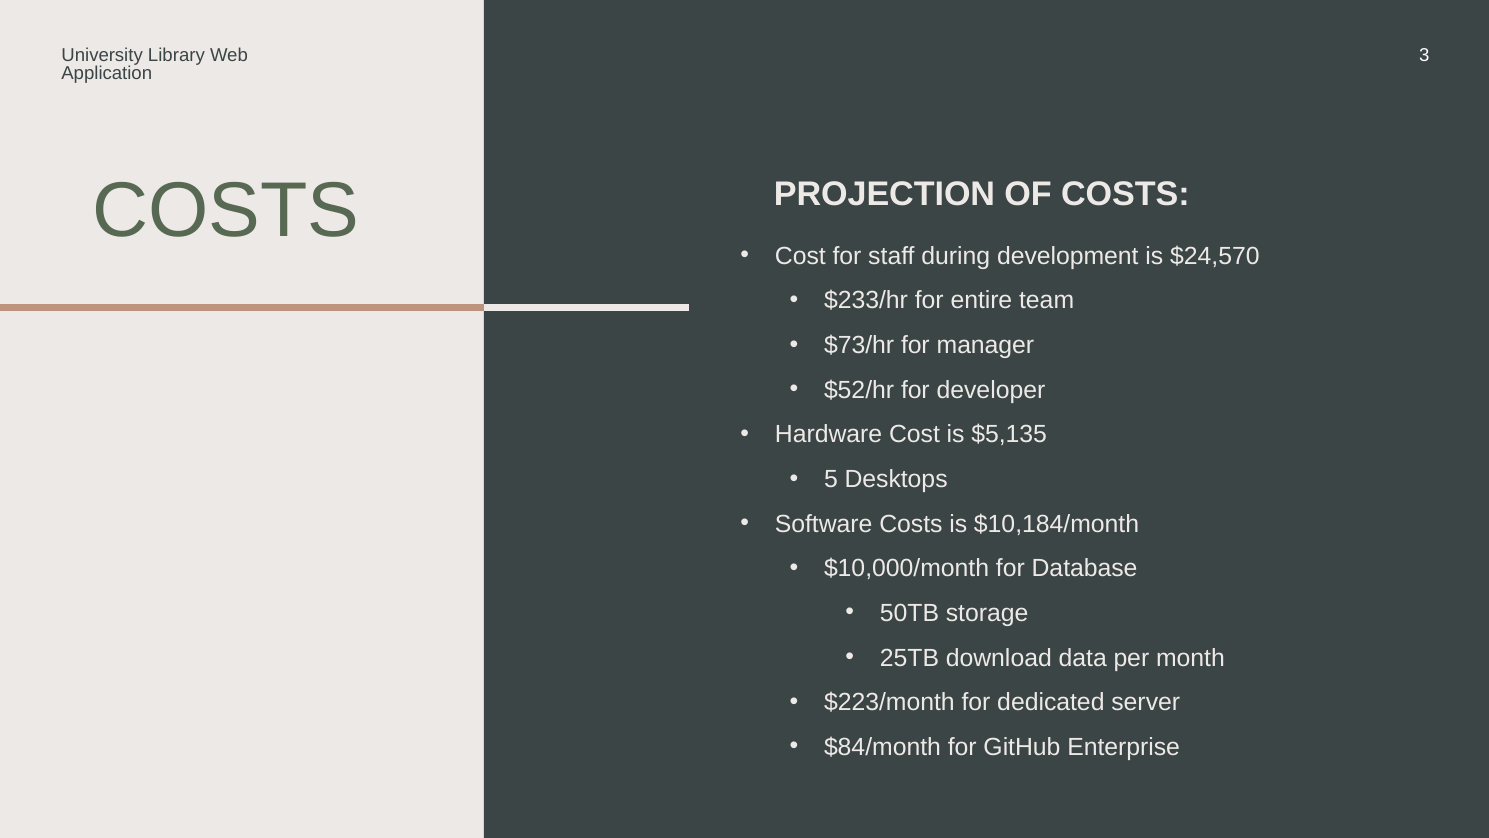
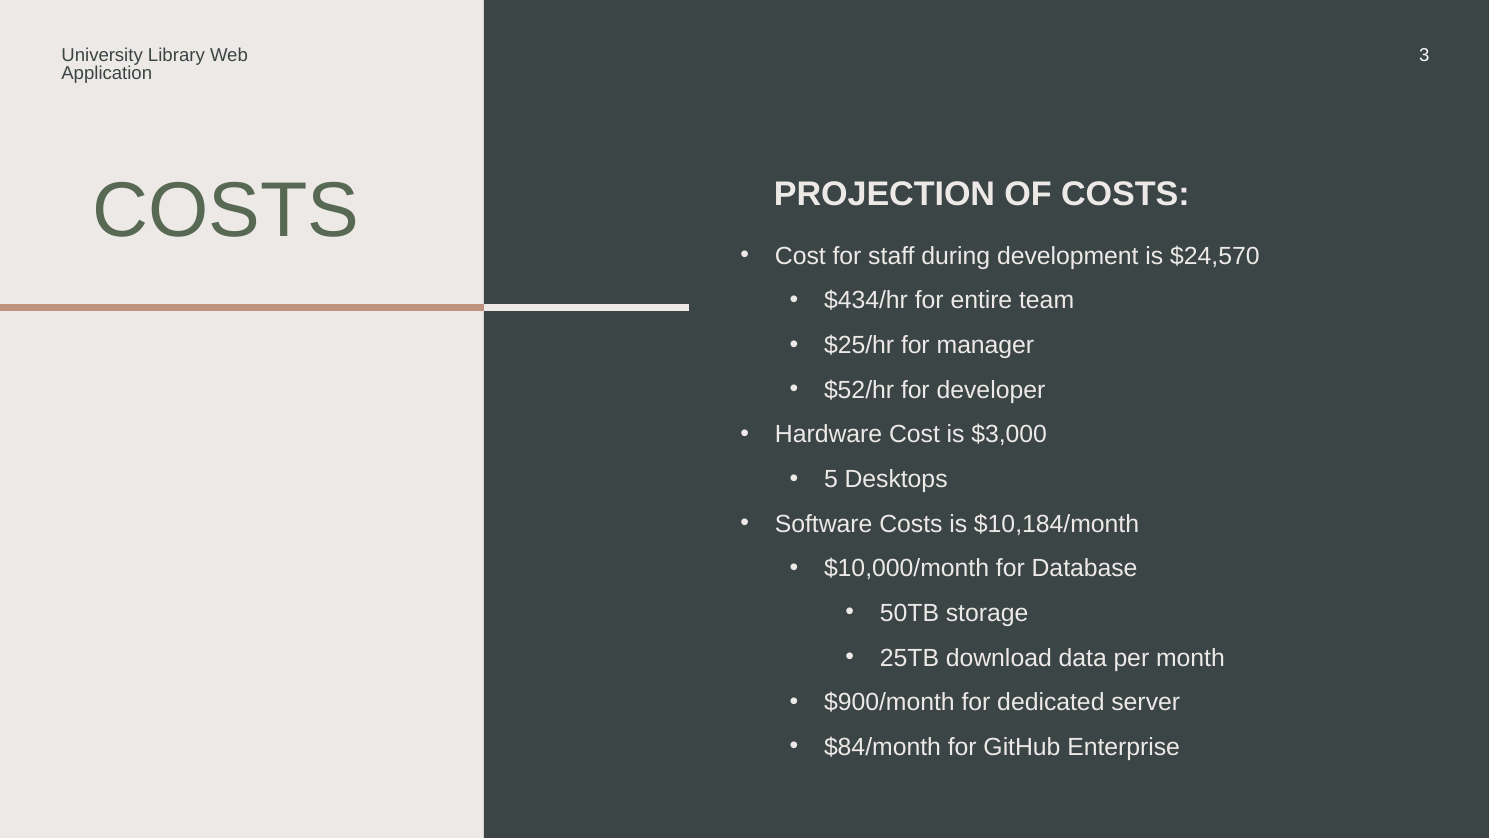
$233/hr: $233/hr -> $434/hr
$73/hr: $73/hr -> $25/hr
$5,135: $5,135 -> $3,000
$223/month: $223/month -> $900/month
